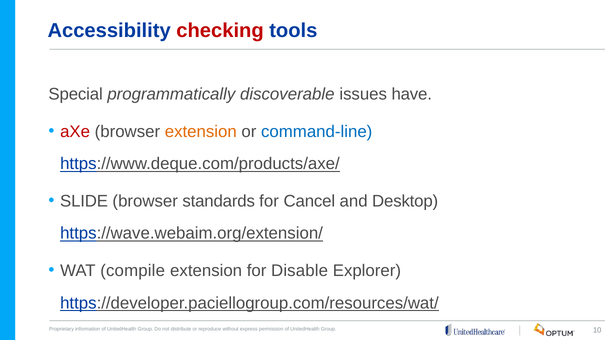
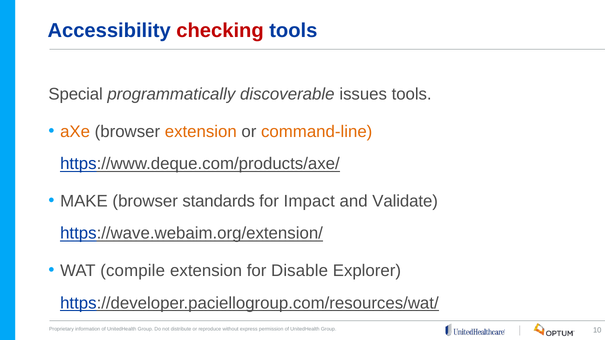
issues have: have -> tools
aXe colour: red -> orange
command-line colour: blue -> orange
SLIDE: SLIDE -> MAKE
Cancel: Cancel -> Impact
Desktop: Desktop -> Validate
